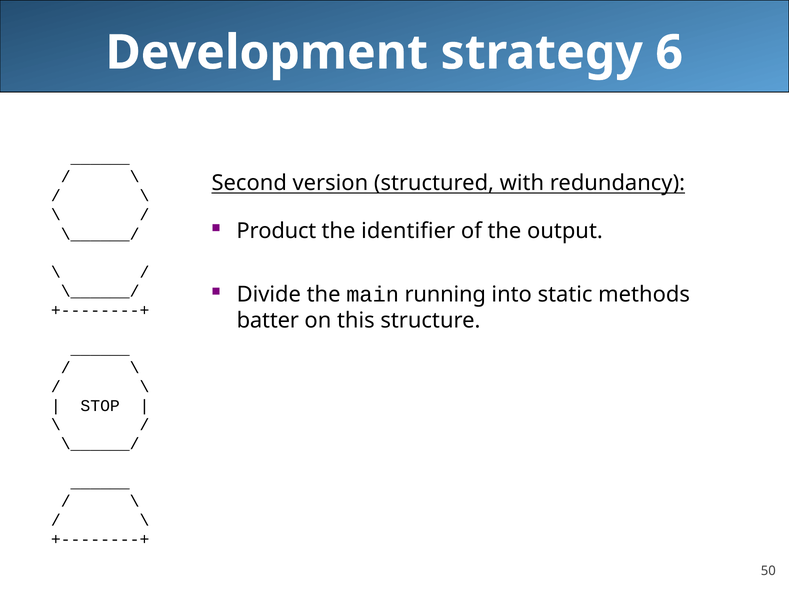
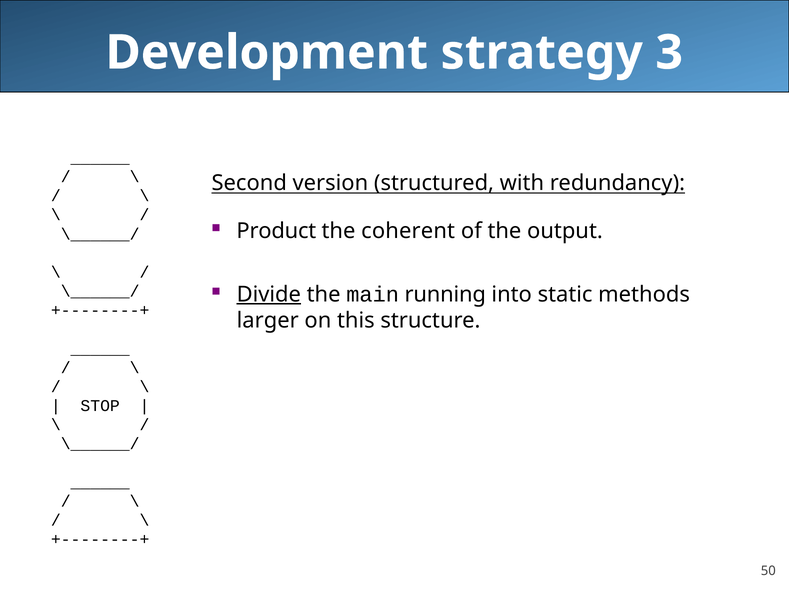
6: 6 -> 3
identifier: identifier -> coherent
Divide underline: none -> present
batter: batter -> larger
